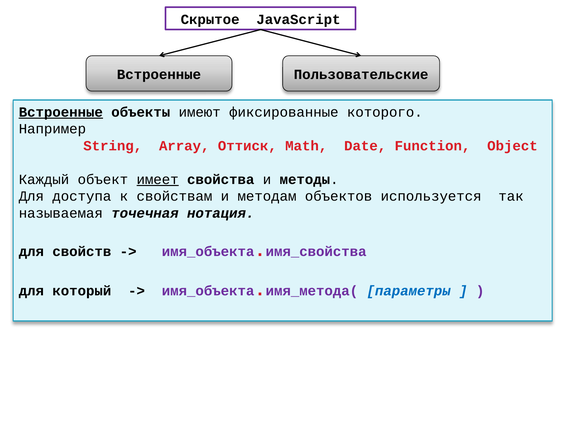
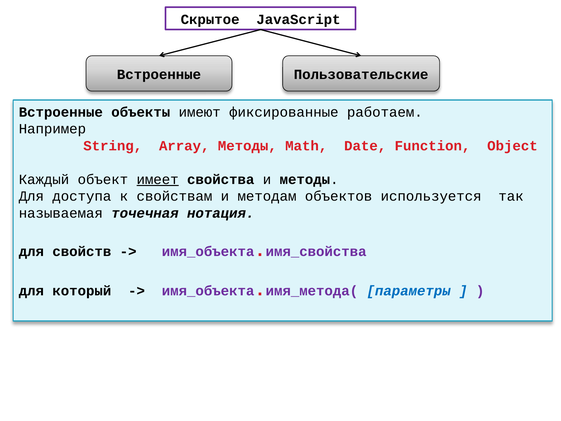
Встроенные at (61, 112) underline: present -> none
которого: которого -> работаем
Array Оттиск: Оттиск -> Методы
